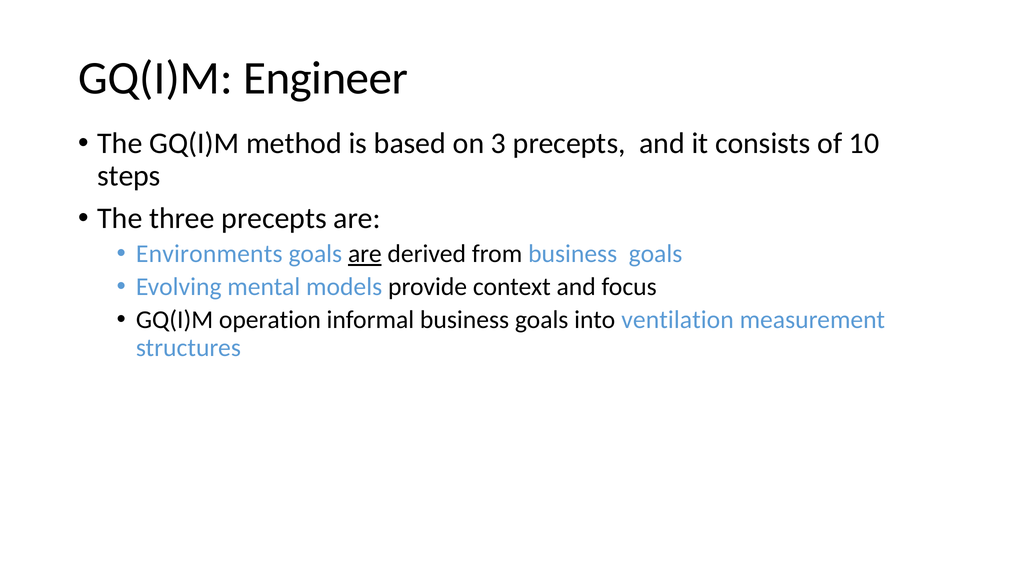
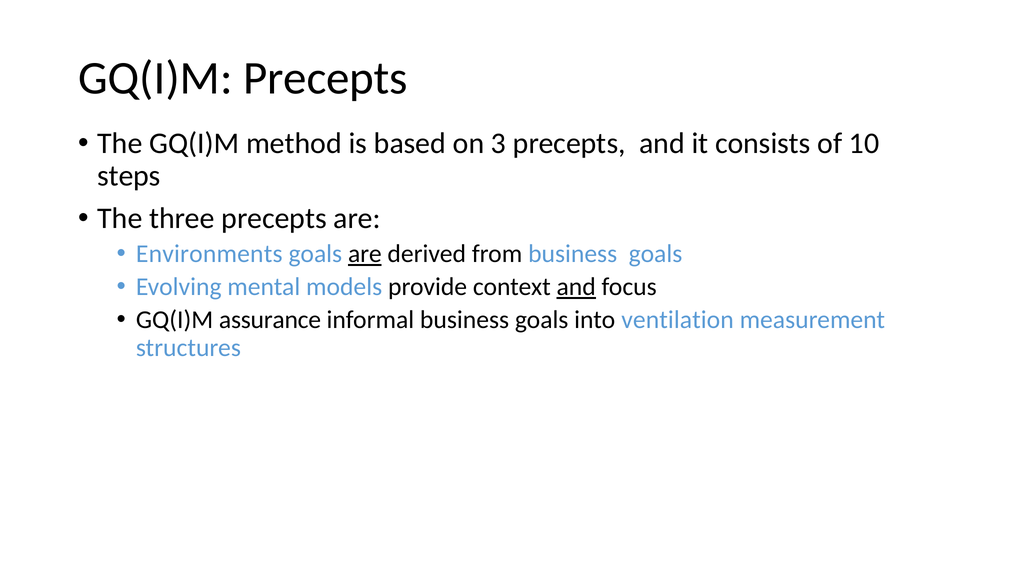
GQ(I)M Engineer: Engineer -> Precepts
and at (576, 287) underline: none -> present
operation: operation -> assurance
